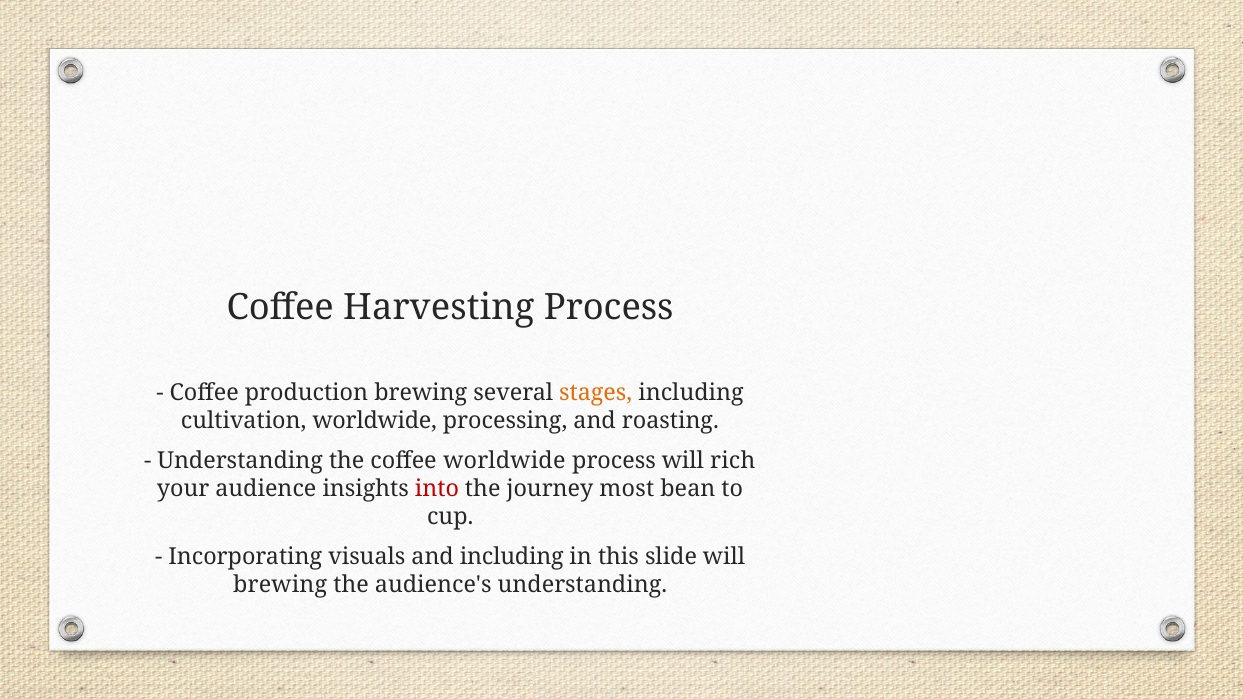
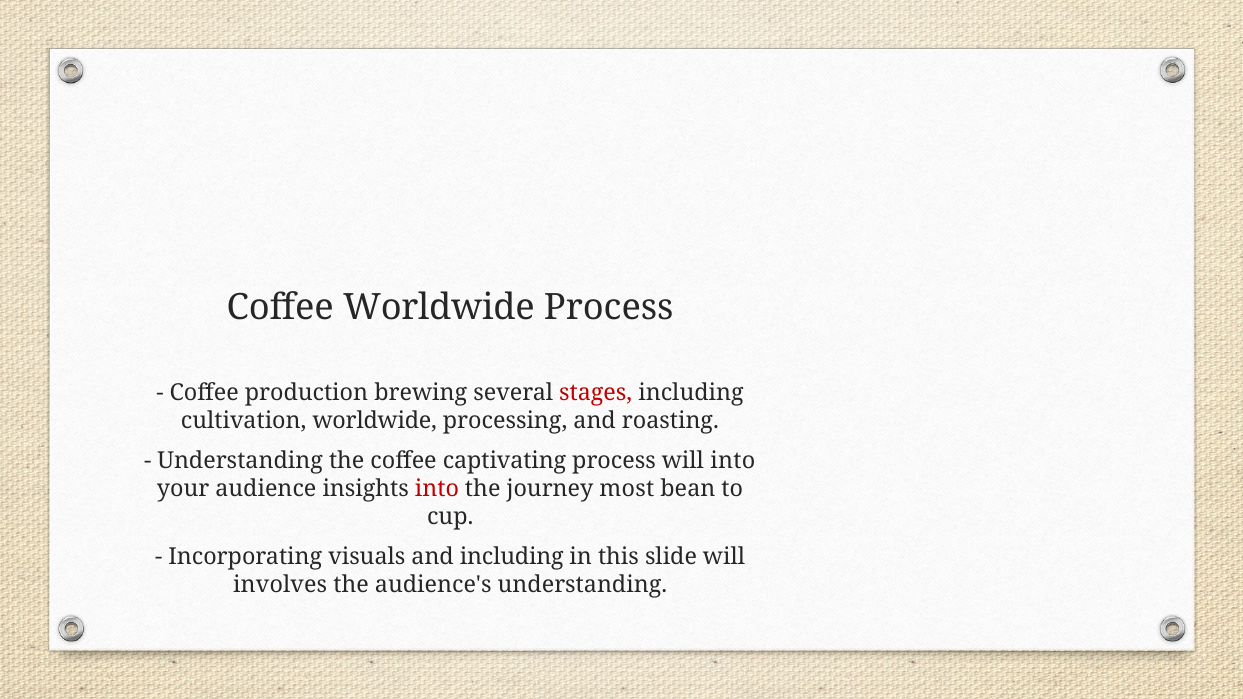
Coffee Harvesting: Harvesting -> Worldwide
stages colour: orange -> red
coffee worldwide: worldwide -> captivating
will rich: rich -> into
brewing at (280, 585): brewing -> involves
